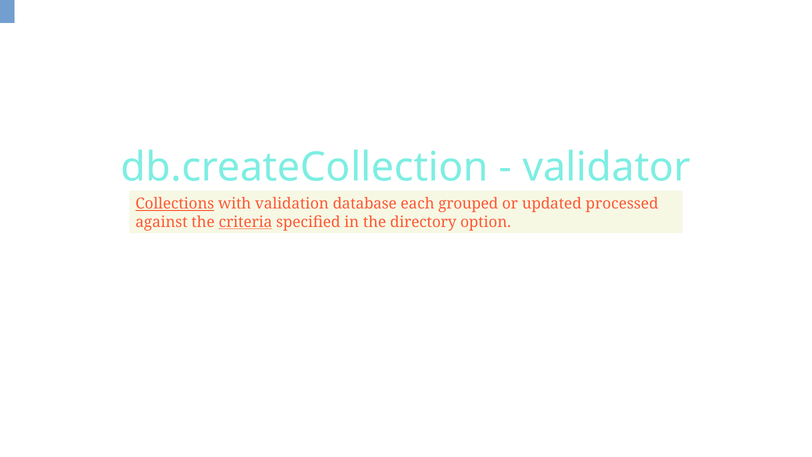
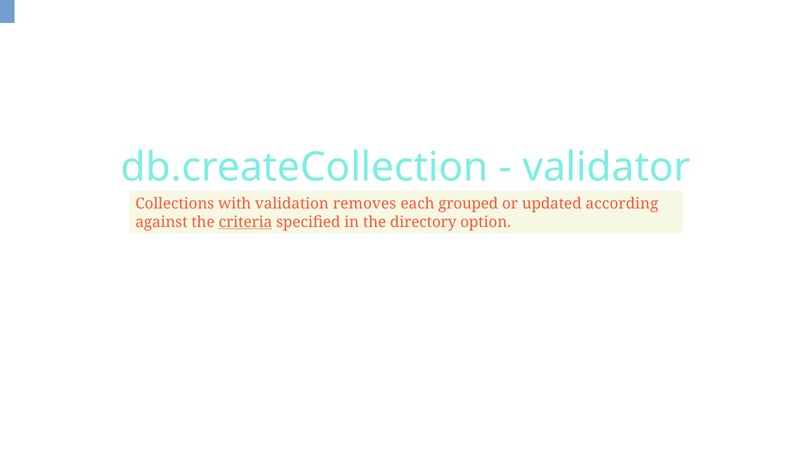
Collections underline: present -> none
database: database -> removes
processed: processed -> according
